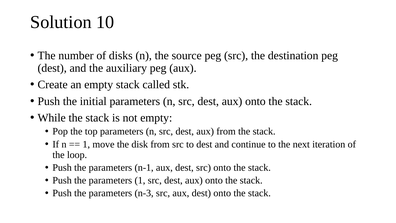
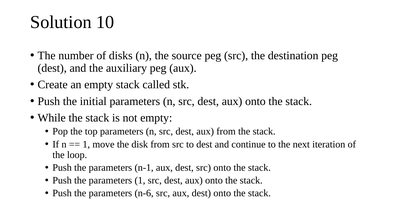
n-3: n-3 -> n-6
